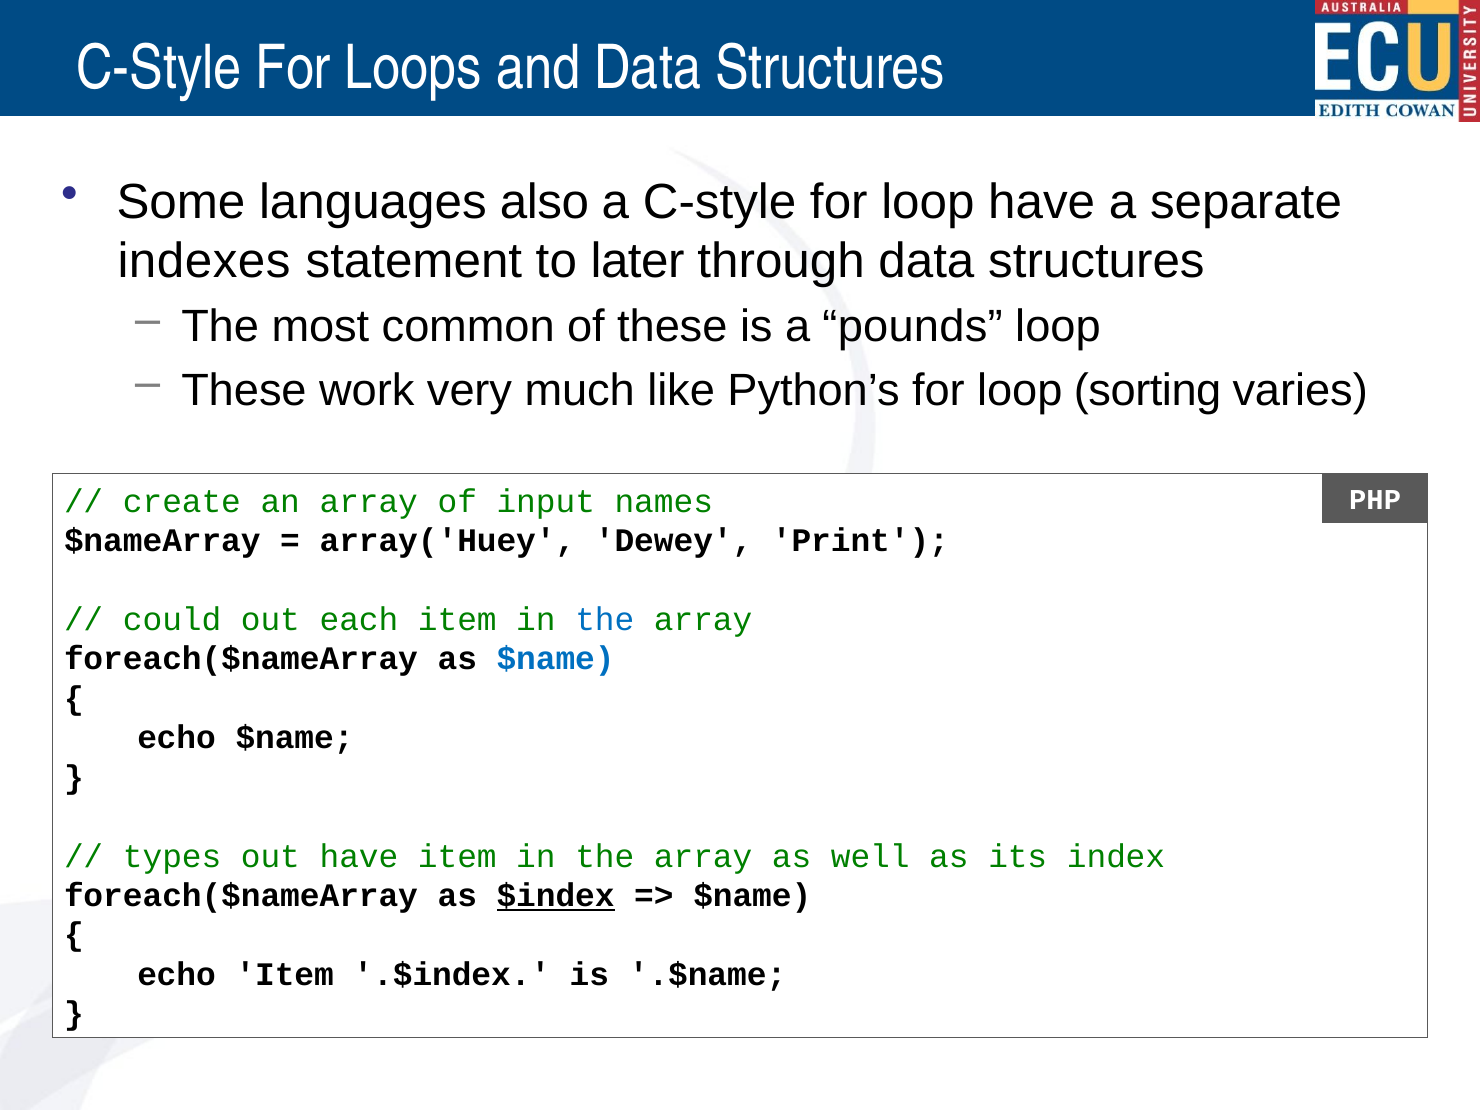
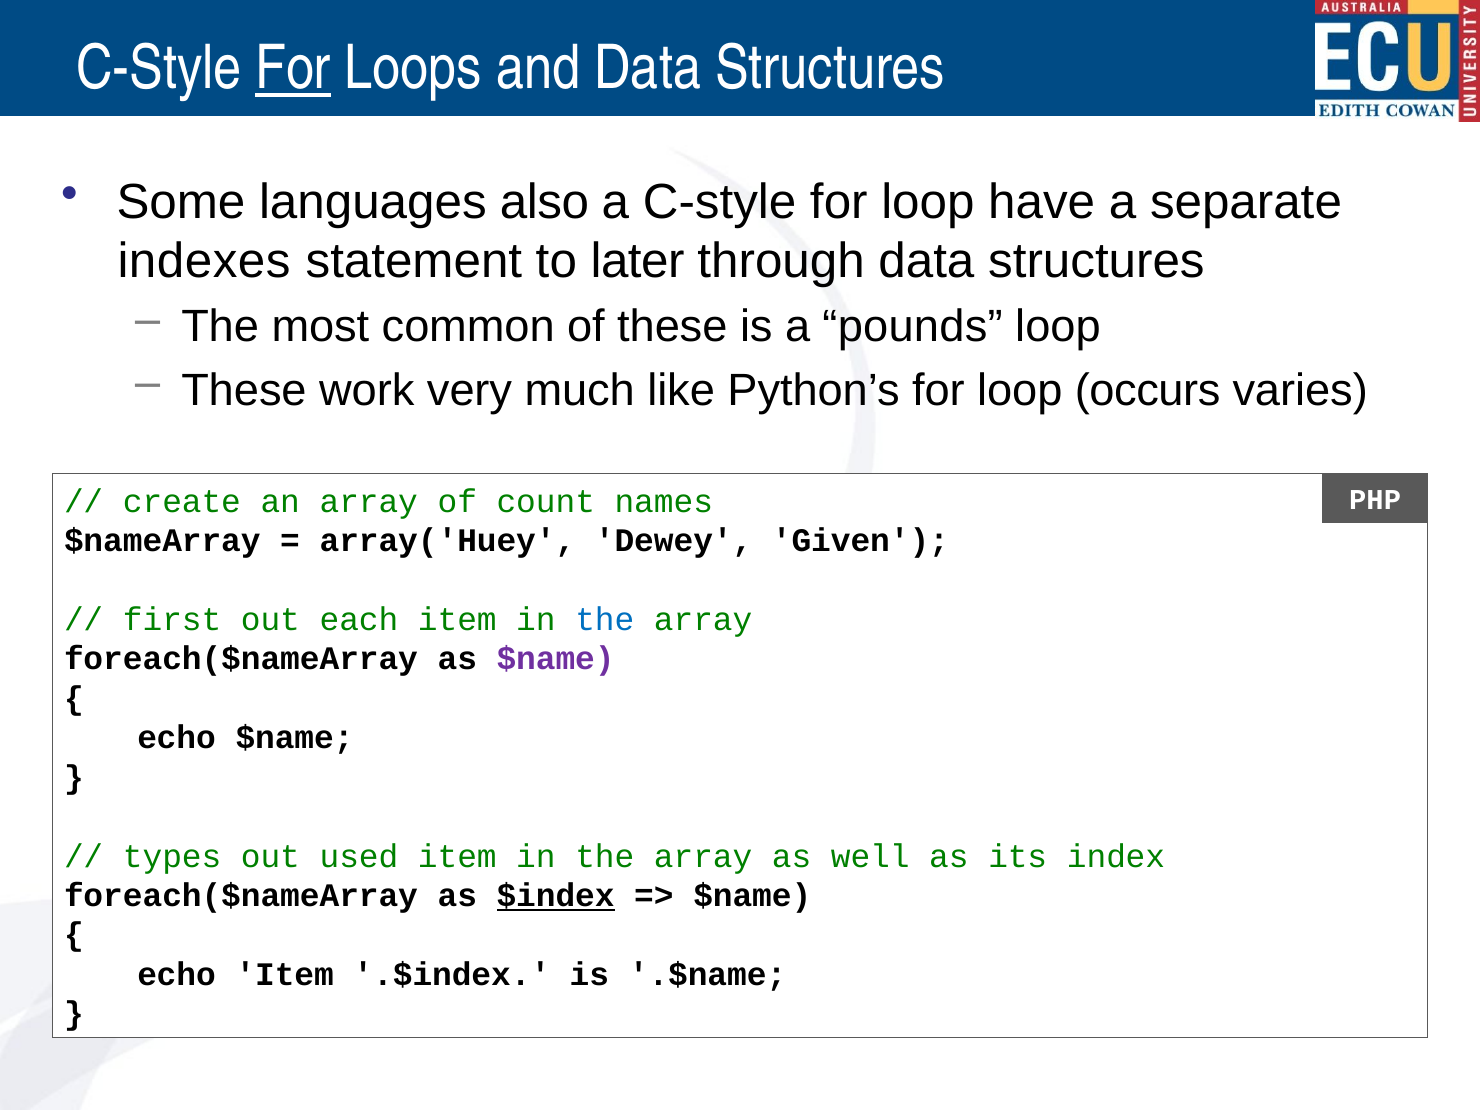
For at (293, 68) underline: none -> present
sorting: sorting -> occurs
input: input -> count
Print: Print -> Given
could: could -> first
$name at (556, 659) colour: blue -> purple
out have: have -> used
